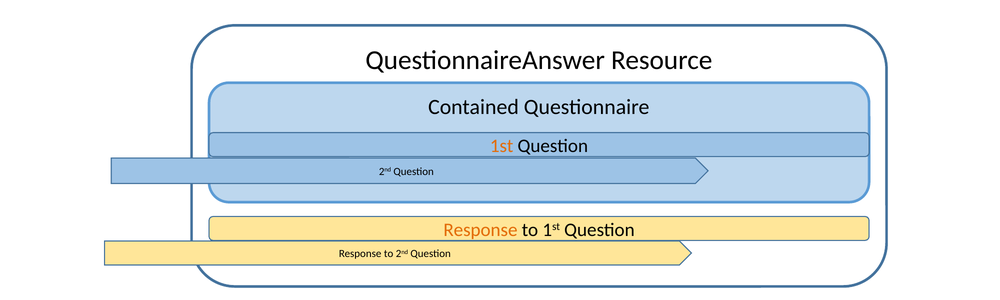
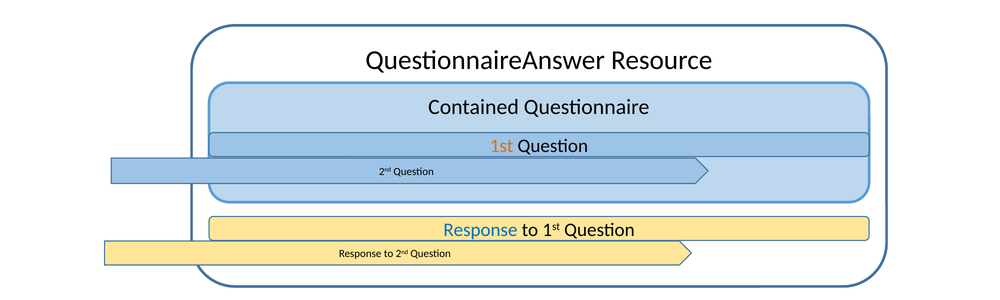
Response at (480, 230) colour: orange -> blue
